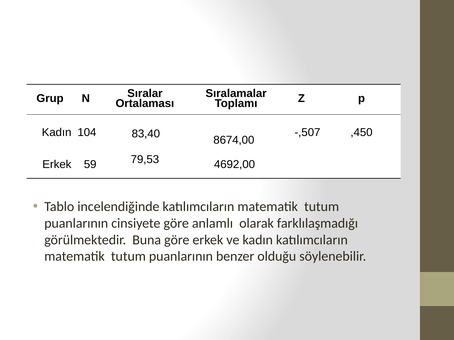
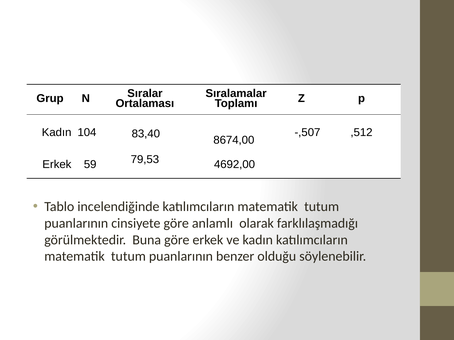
,450: ,450 -> ,512
